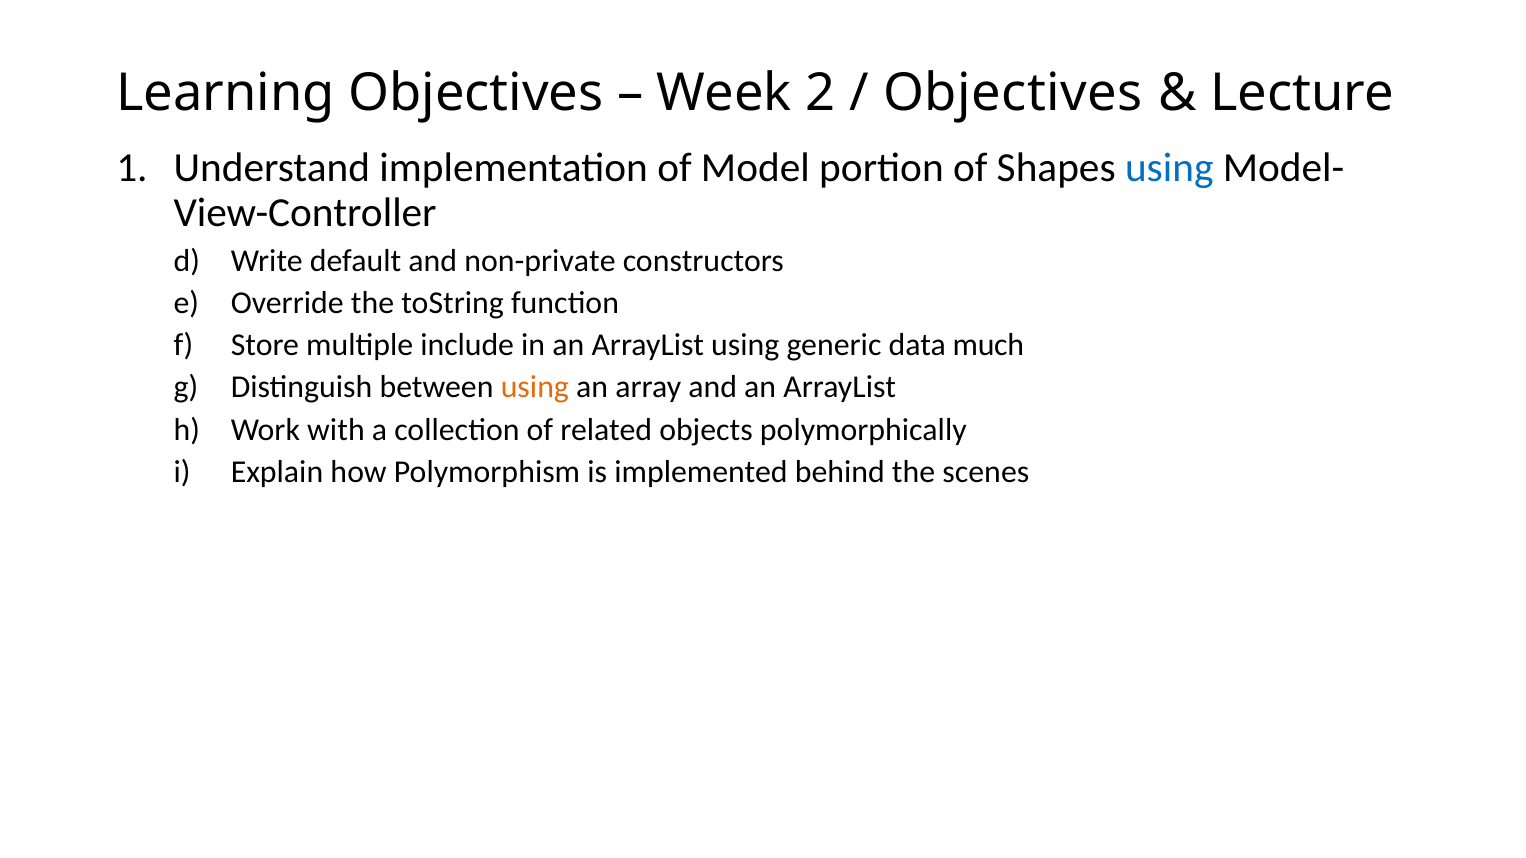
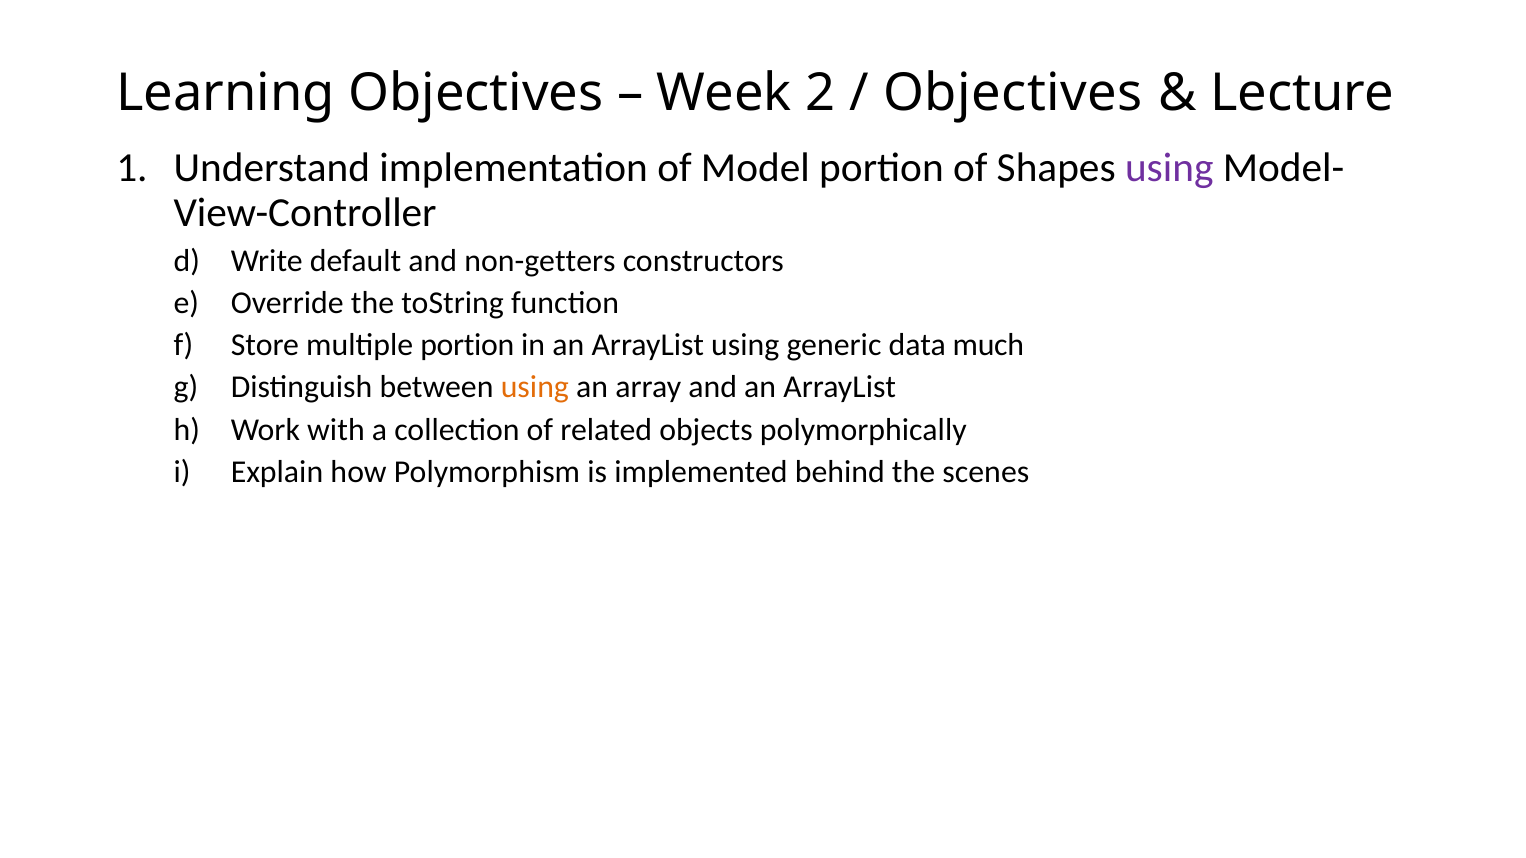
using at (1169, 168) colour: blue -> purple
non-private: non-private -> non-getters
multiple include: include -> portion
